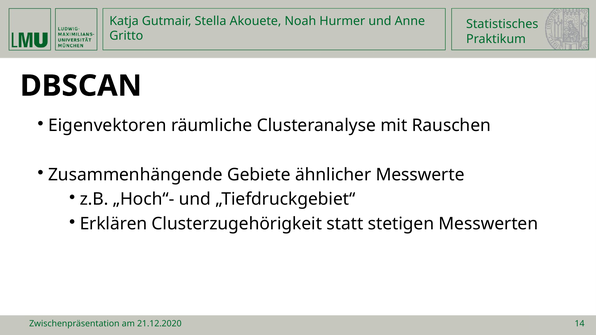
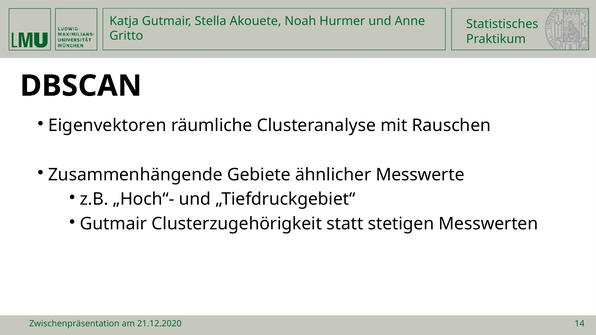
Erklären at (113, 224): Erklären -> Gutmair
